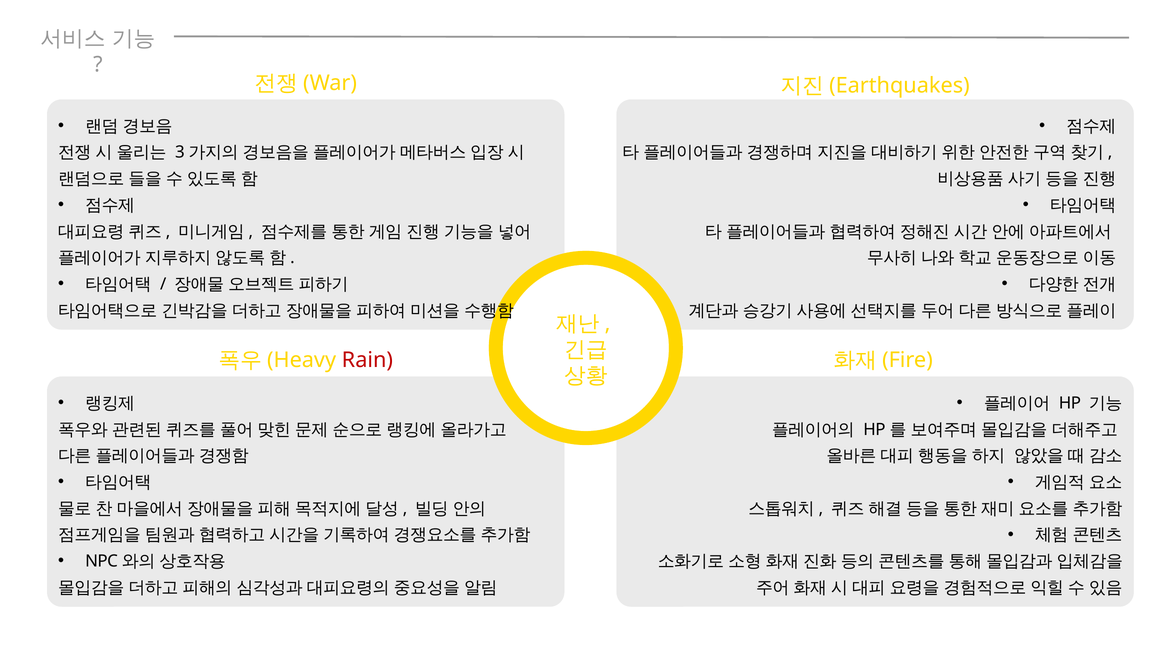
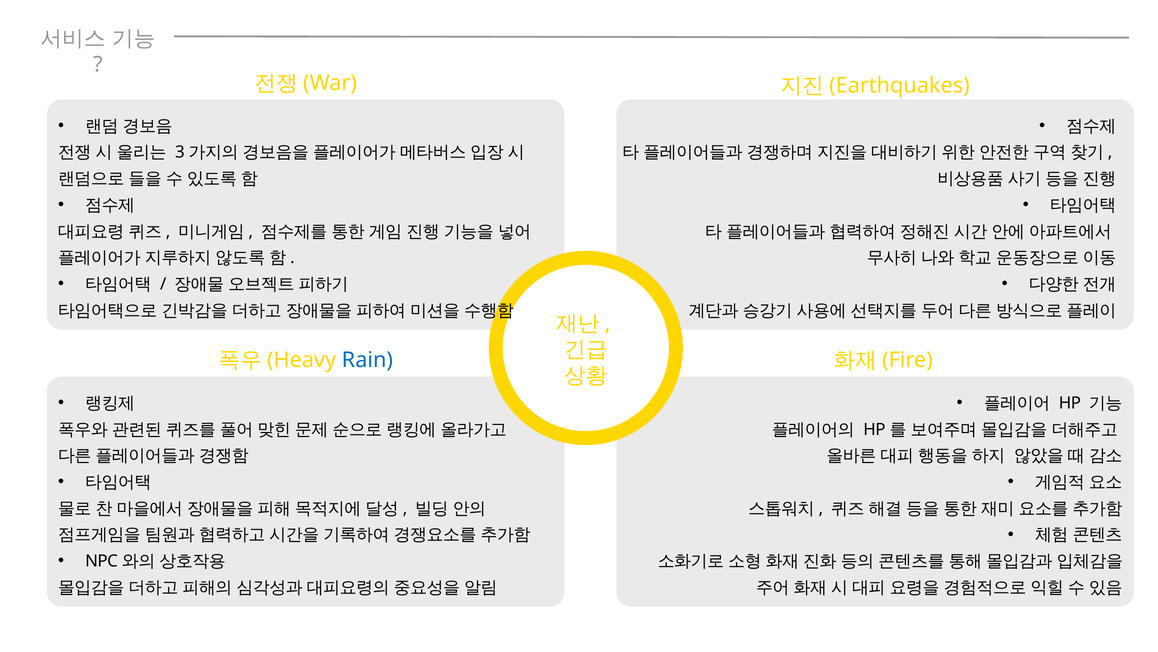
Rain colour: red -> blue
